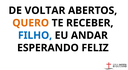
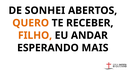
VOLTAR: VOLTAR -> SONHEI
FILHO colour: blue -> orange
FELIZ: FELIZ -> MAIS
